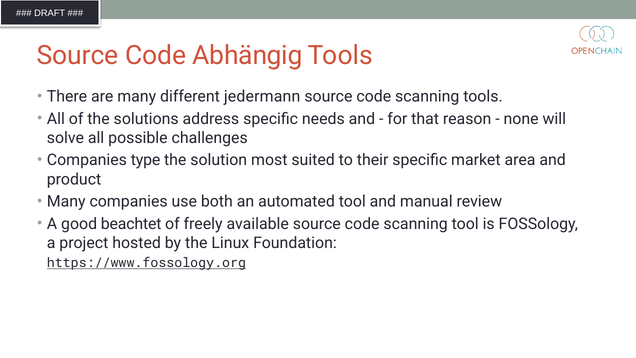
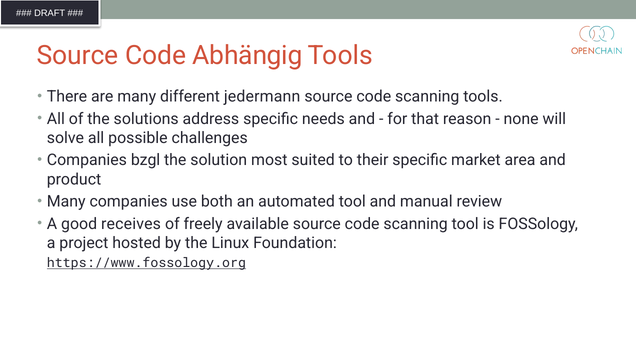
type: type -> bzgl
beachtet: beachtet -> receives
